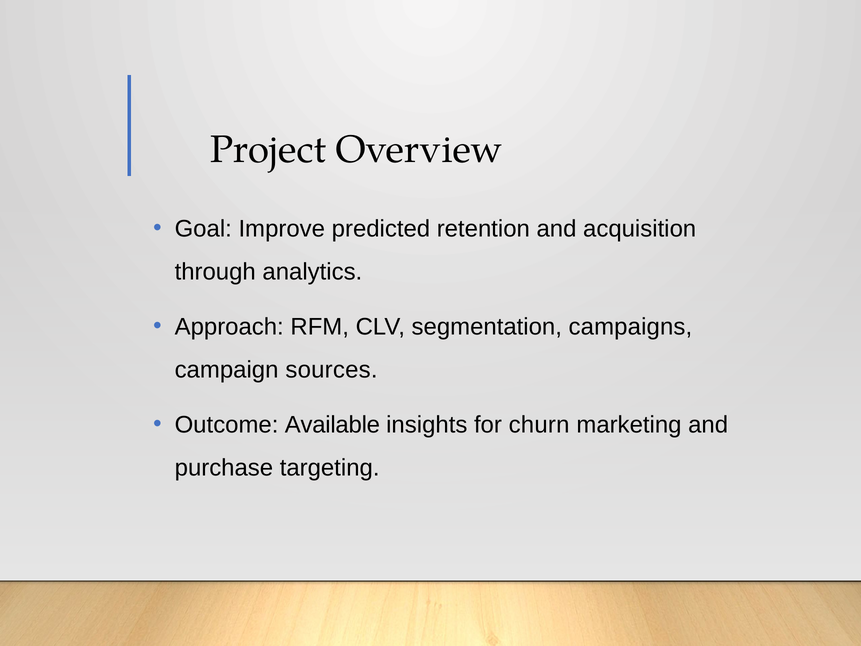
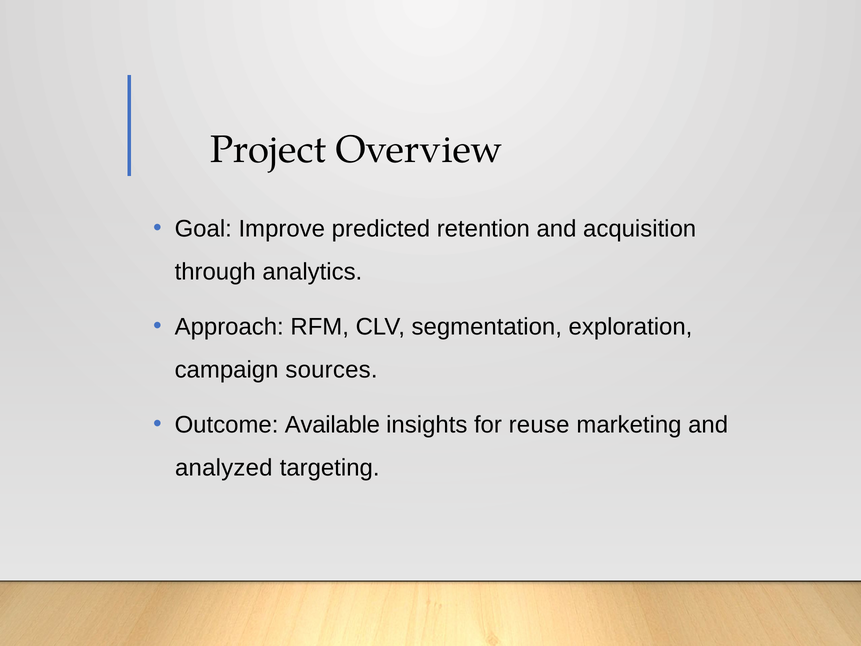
campaigns: campaigns -> exploration
churn: churn -> reuse
purchase: purchase -> analyzed
